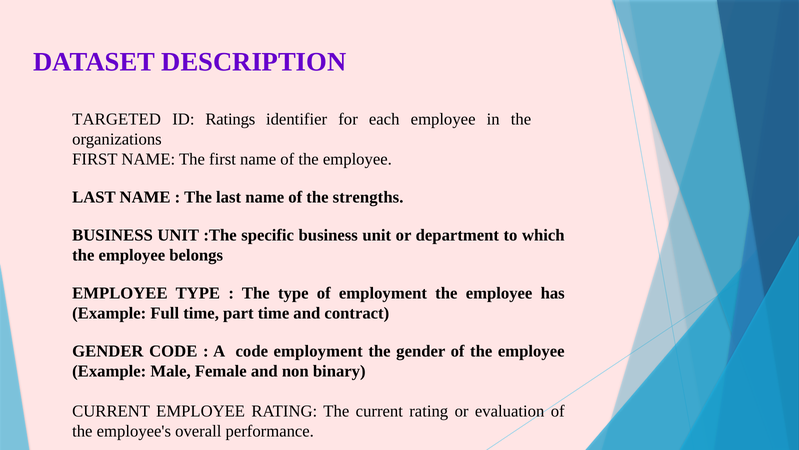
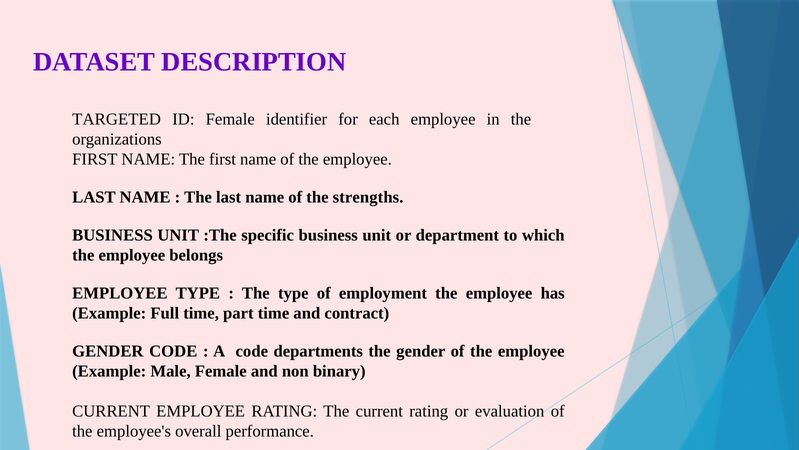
ID Ratings: Ratings -> Female
code employment: employment -> departments
